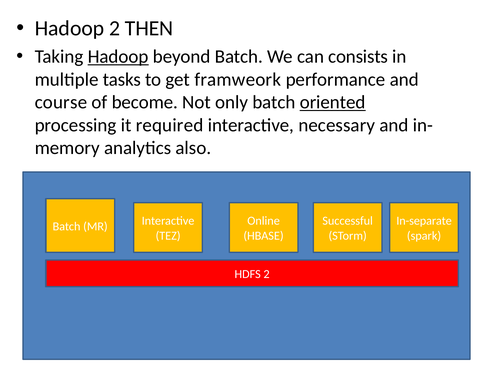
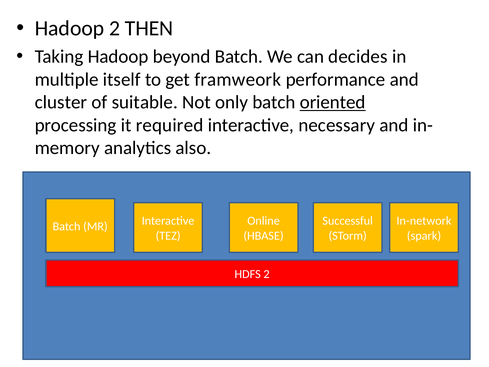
Hadoop at (118, 57) underline: present -> none
consists: consists -> decides
tasks: tasks -> itself
course: course -> cluster
become: become -> suitable
In-separate: In-separate -> In-network
